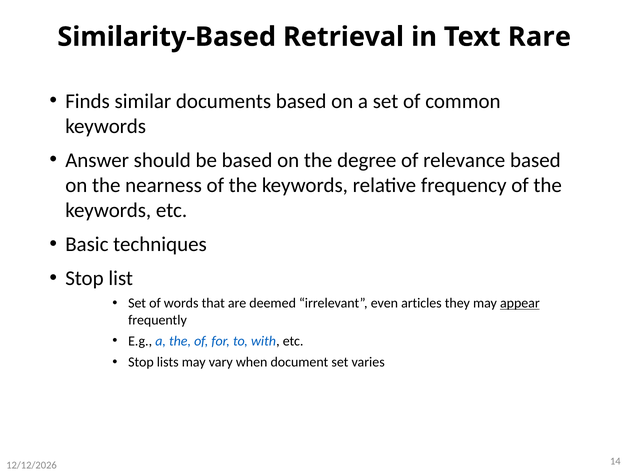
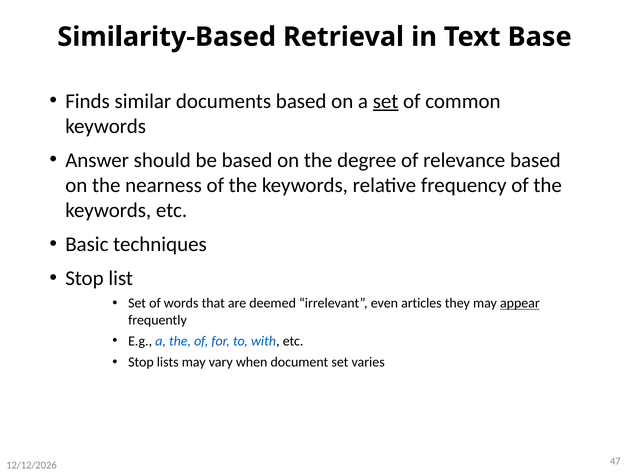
Rare: Rare -> Base
set at (386, 101) underline: none -> present
14: 14 -> 47
